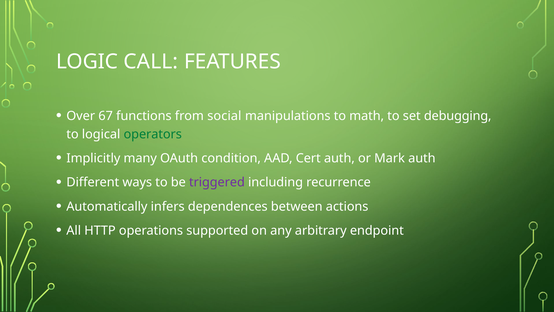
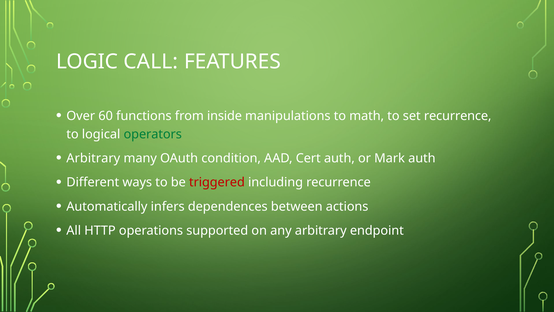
67: 67 -> 60
social: social -> inside
set debugging: debugging -> recurrence
Implicitly at (93, 158): Implicitly -> Arbitrary
triggered colour: purple -> red
